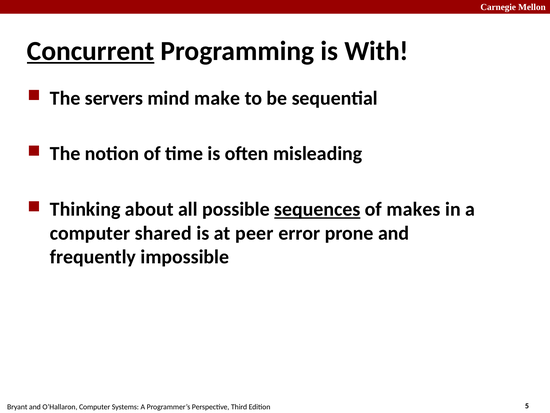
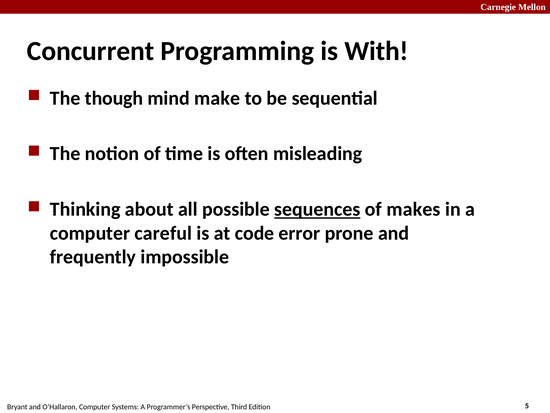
Concurrent underline: present -> none
servers: servers -> though
shared: shared -> careful
peer: peer -> code
